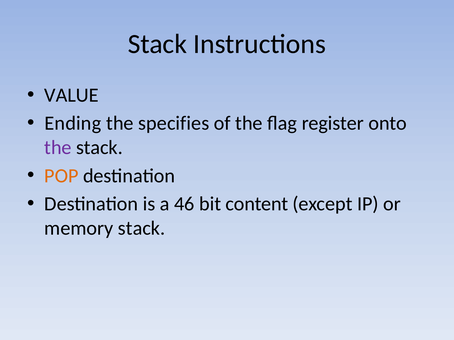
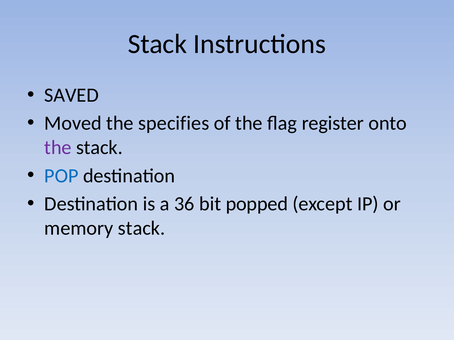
VALUE: VALUE -> SAVED
Ending: Ending -> Moved
POP colour: orange -> blue
46: 46 -> 36
content: content -> popped
